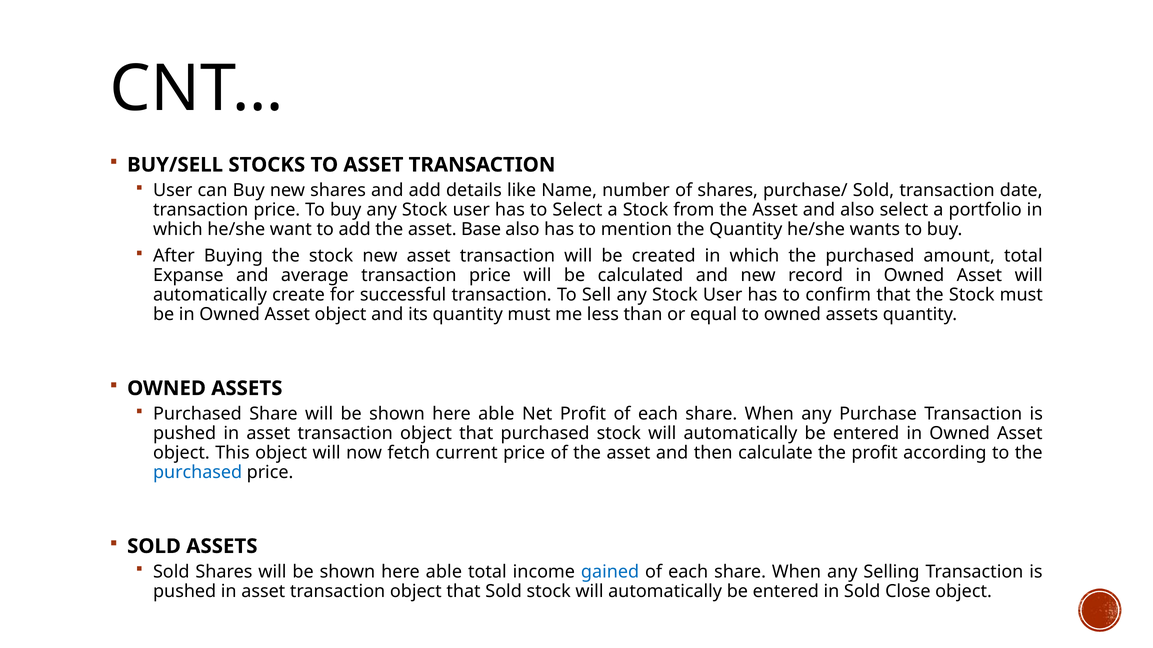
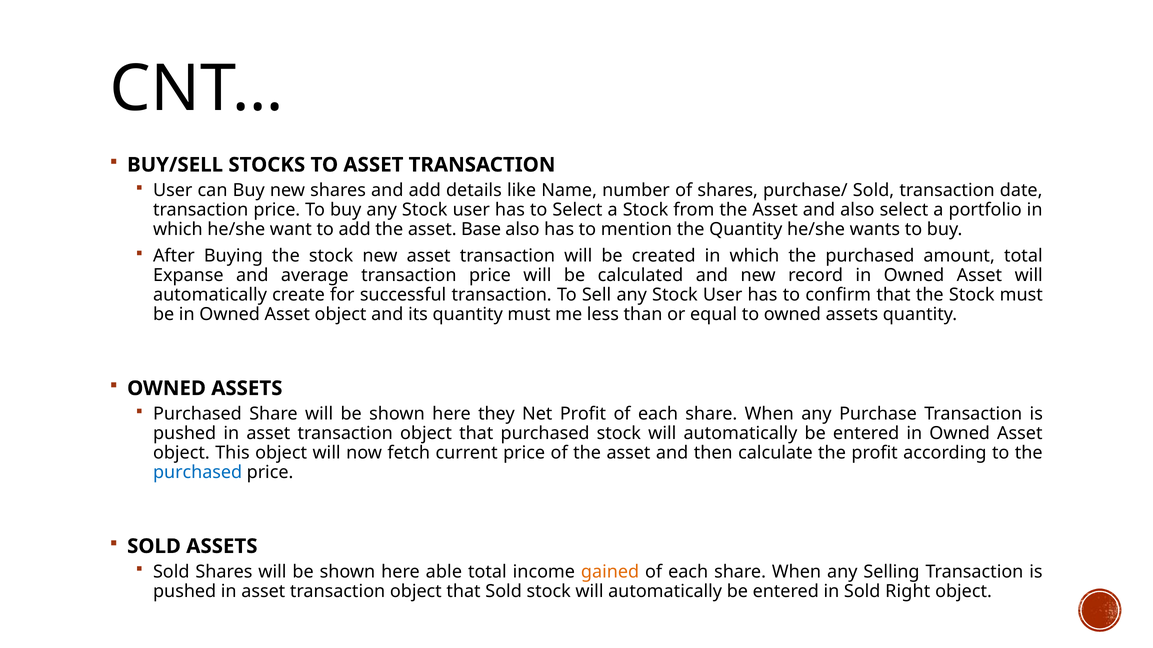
able at (496, 414): able -> they
gained colour: blue -> orange
Close: Close -> Right
